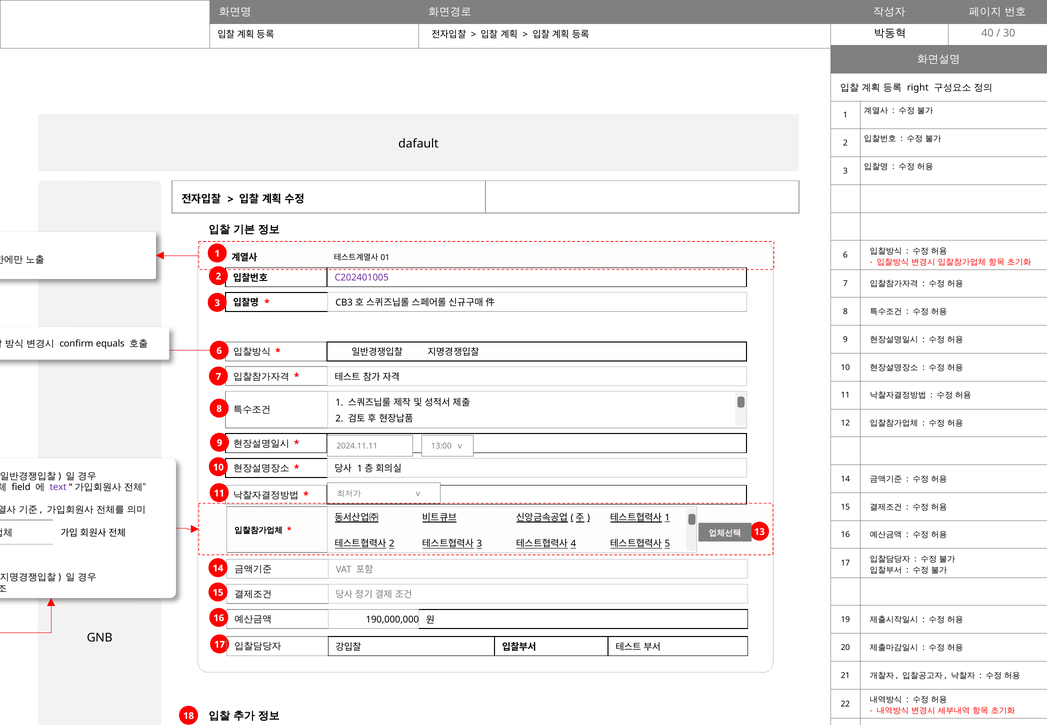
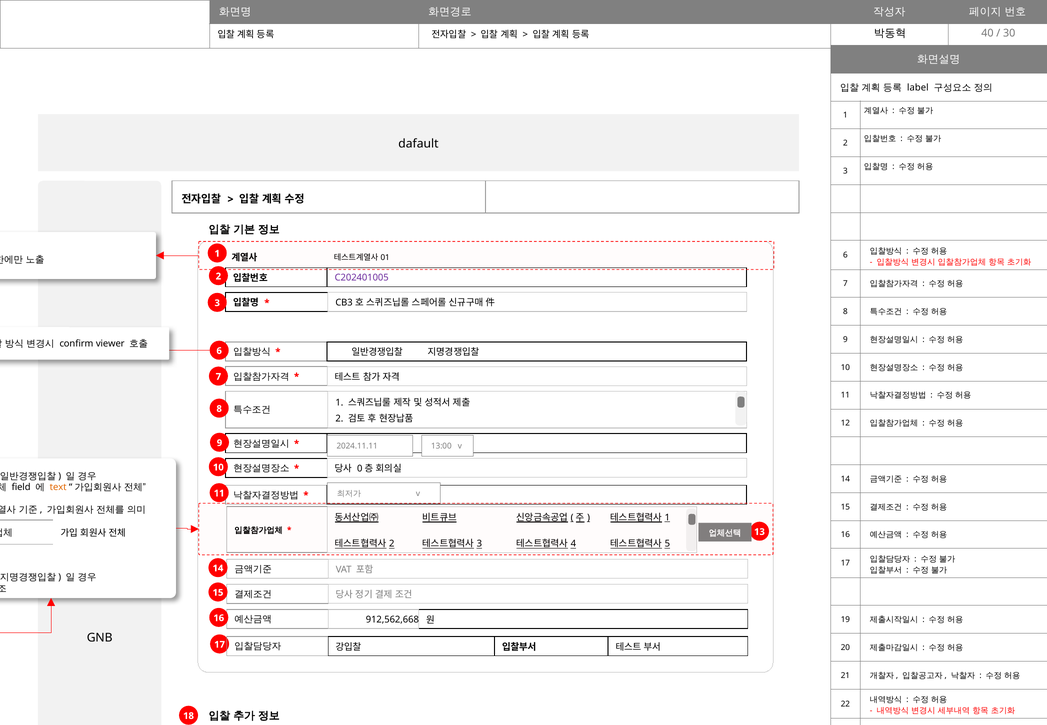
right: right -> label
equals: equals -> viewer
1 at (360, 469): 1 -> 0
text colour: purple -> orange
190,000,000: 190,000,000 -> 912,562,668
